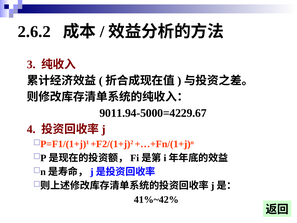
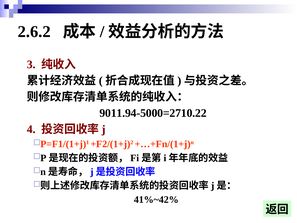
9011.94-5000=4229.67: 9011.94-5000=4229.67 -> 9011.94-5000=2710.22
